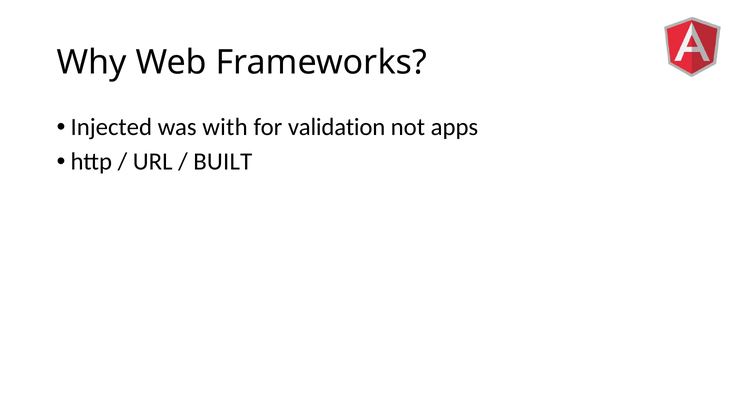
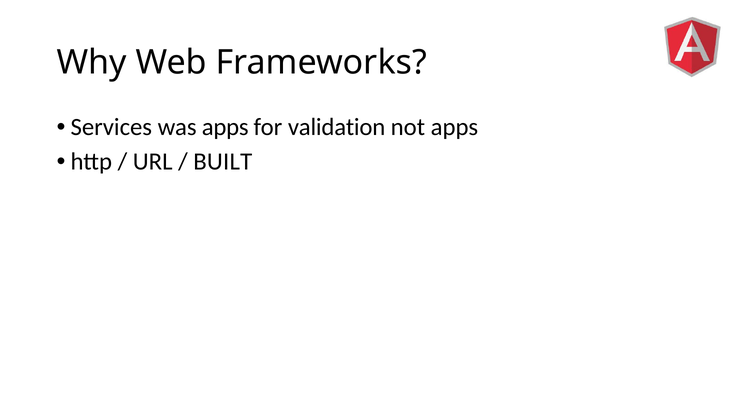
Injected: Injected -> Services
was with: with -> apps
